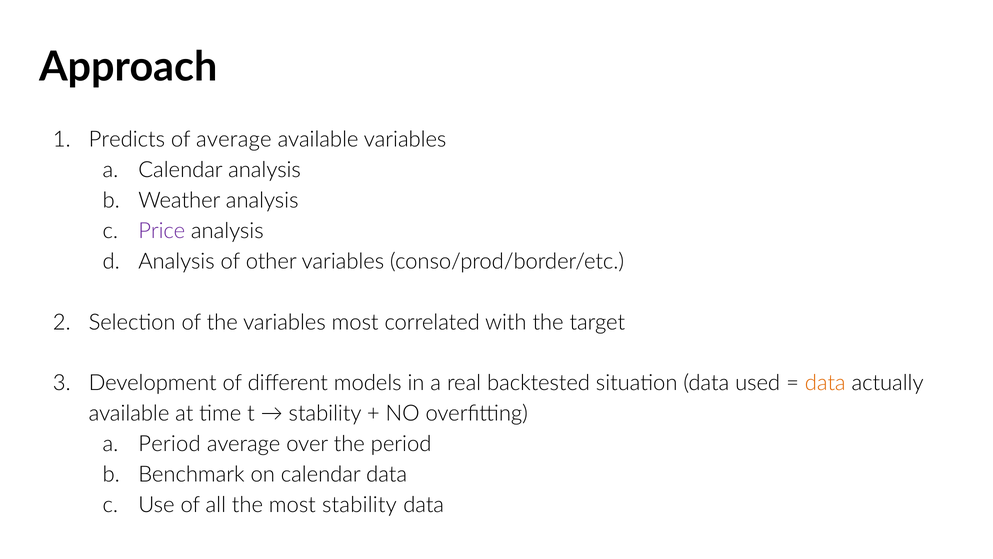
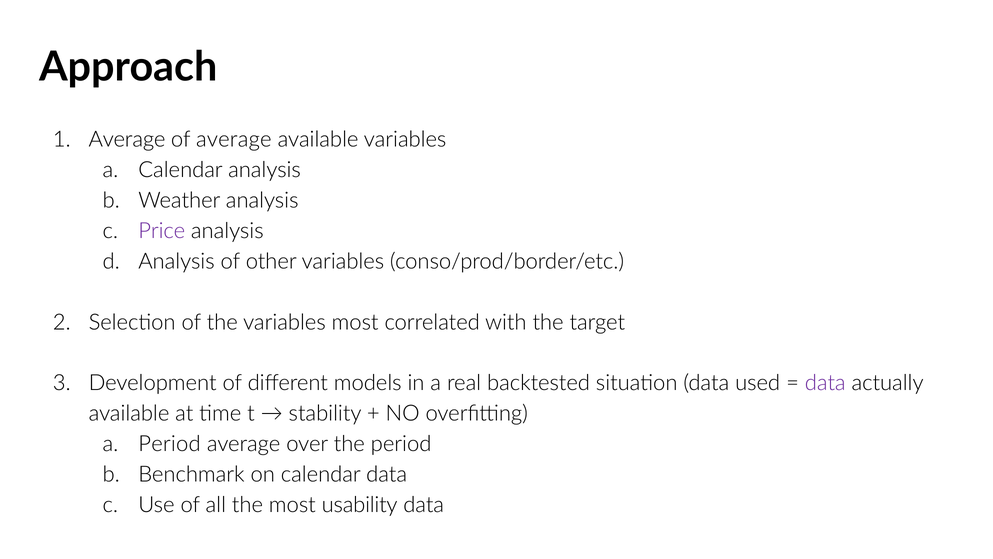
Predicts at (127, 139): Predicts -> Average
data at (825, 383) colour: orange -> purple
most stability: stability -> usability
